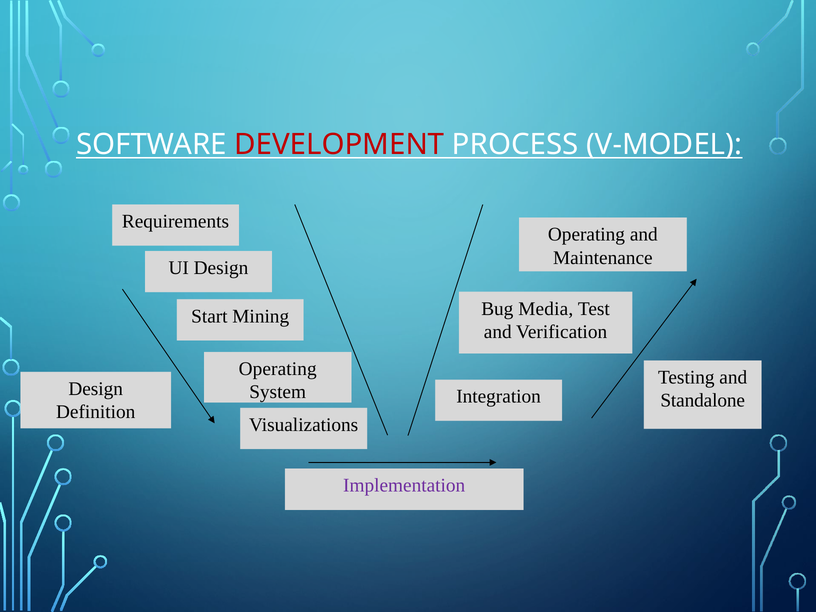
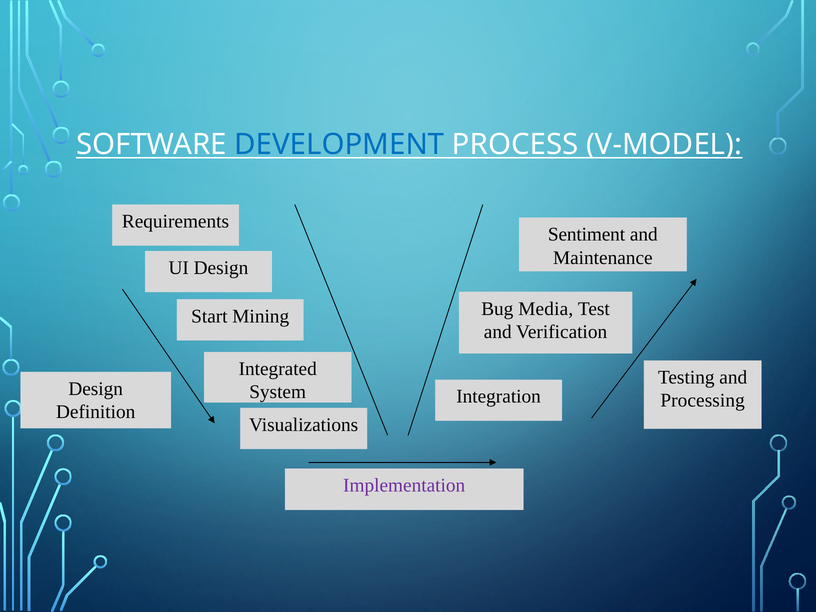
DEVELOPMENT colour: red -> blue
Operating at (586, 235): Operating -> Sentiment
Operating at (278, 369): Operating -> Integrated
Standalone: Standalone -> Processing
